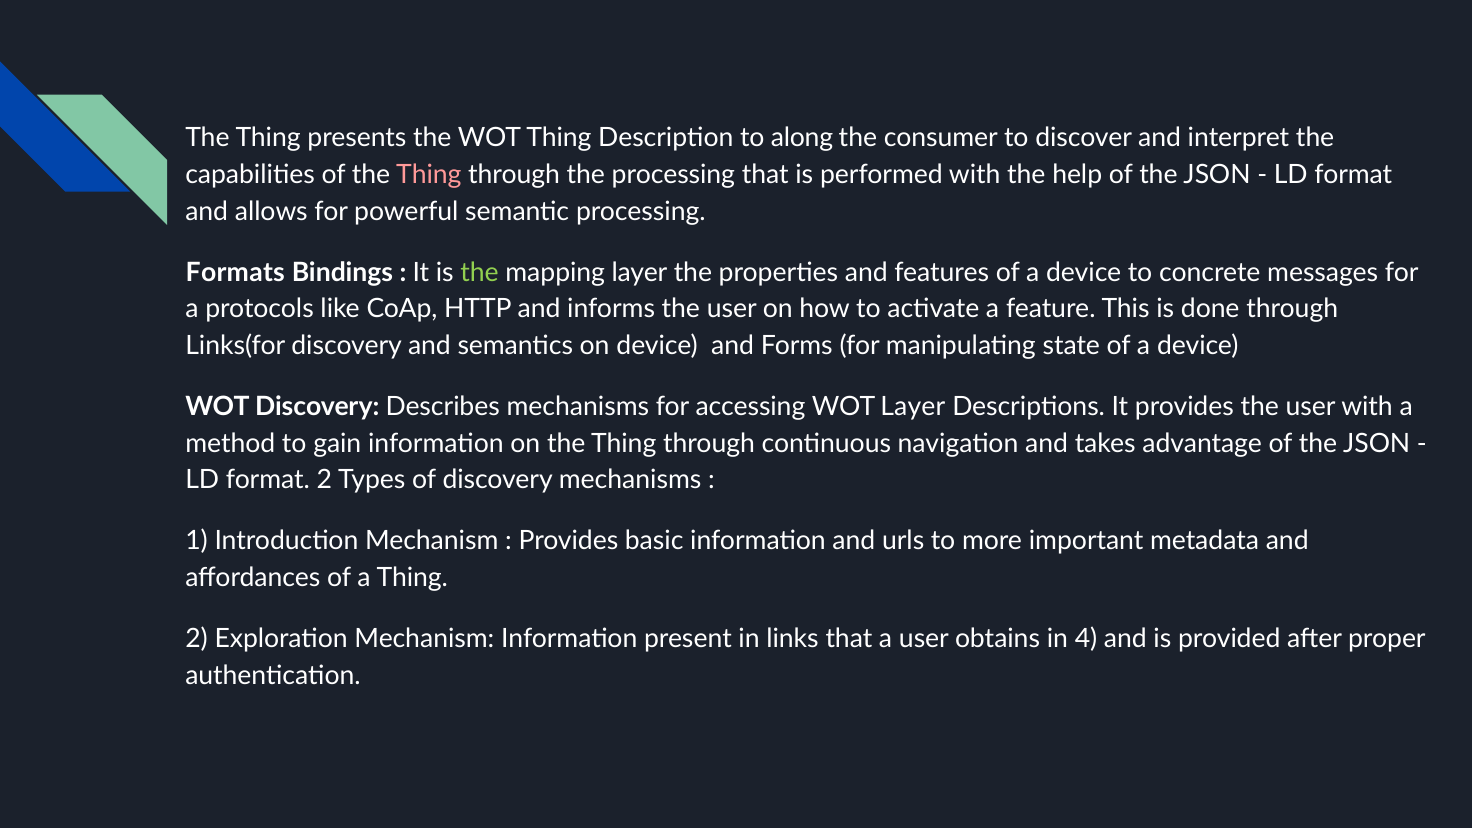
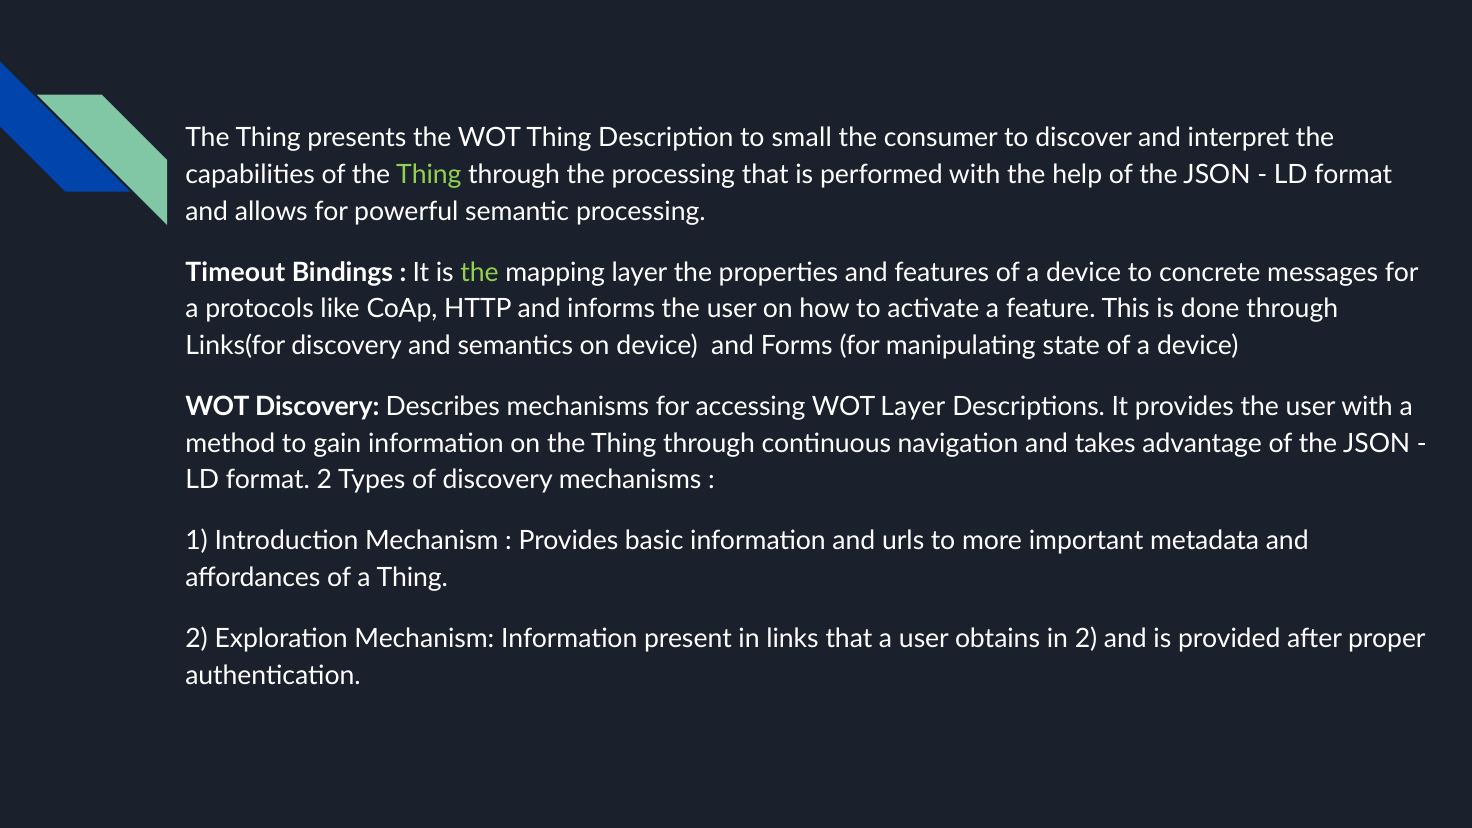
along: along -> small
Thing at (429, 175) colour: pink -> light green
Formats: Formats -> Timeout
in 4: 4 -> 2
